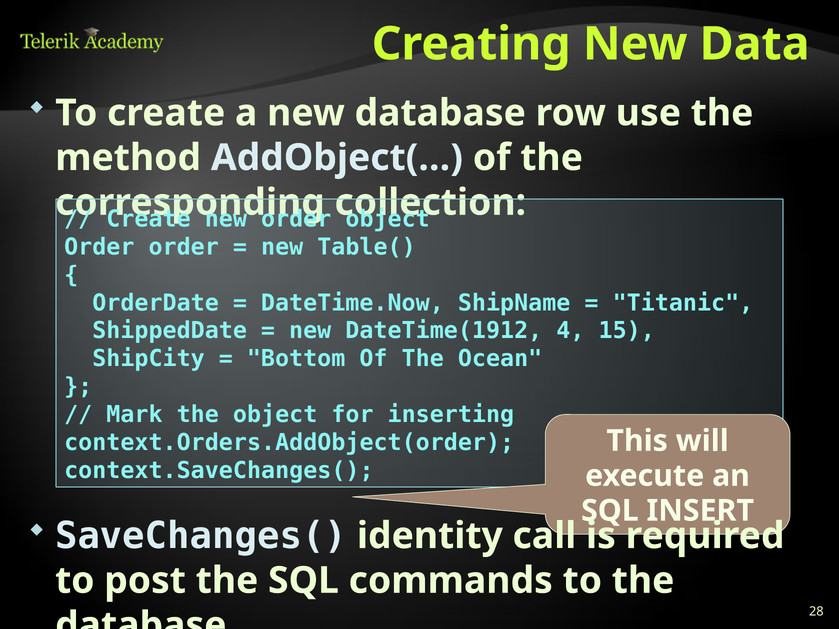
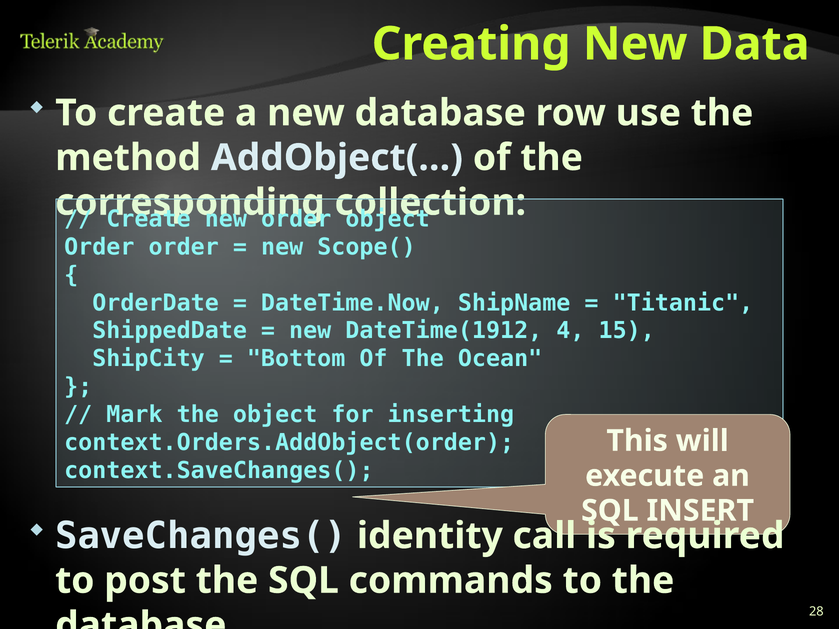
Table(: Table( -> Scope(
